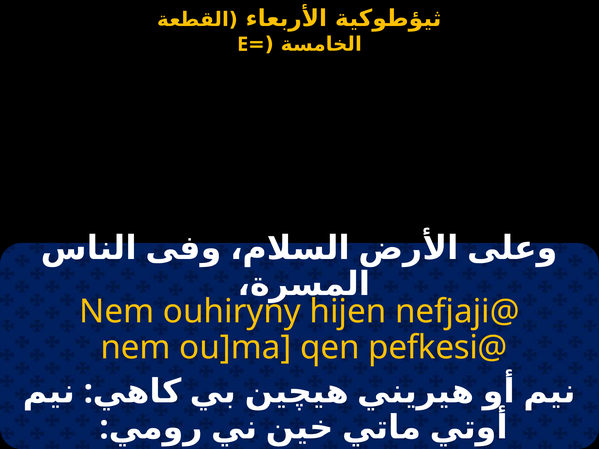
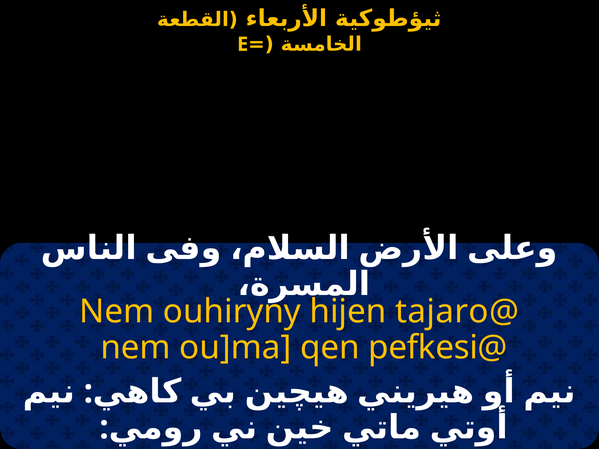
nefjaji@: nefjaji@ -> tajaro@
